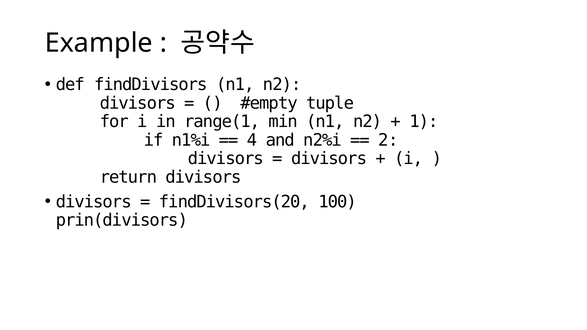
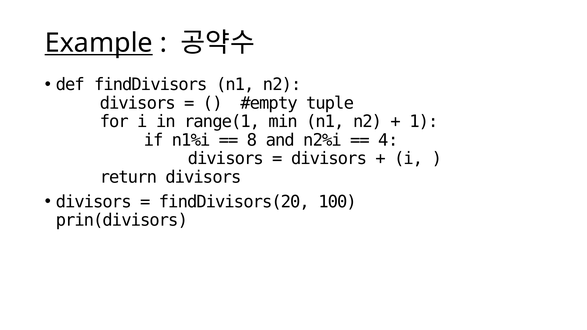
Example underline: none -> present
4: 4 -> 8
2: 2 -> 4
